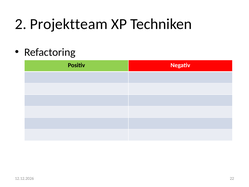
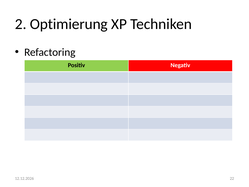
Projektteam: Projektteam -> Optimierung
